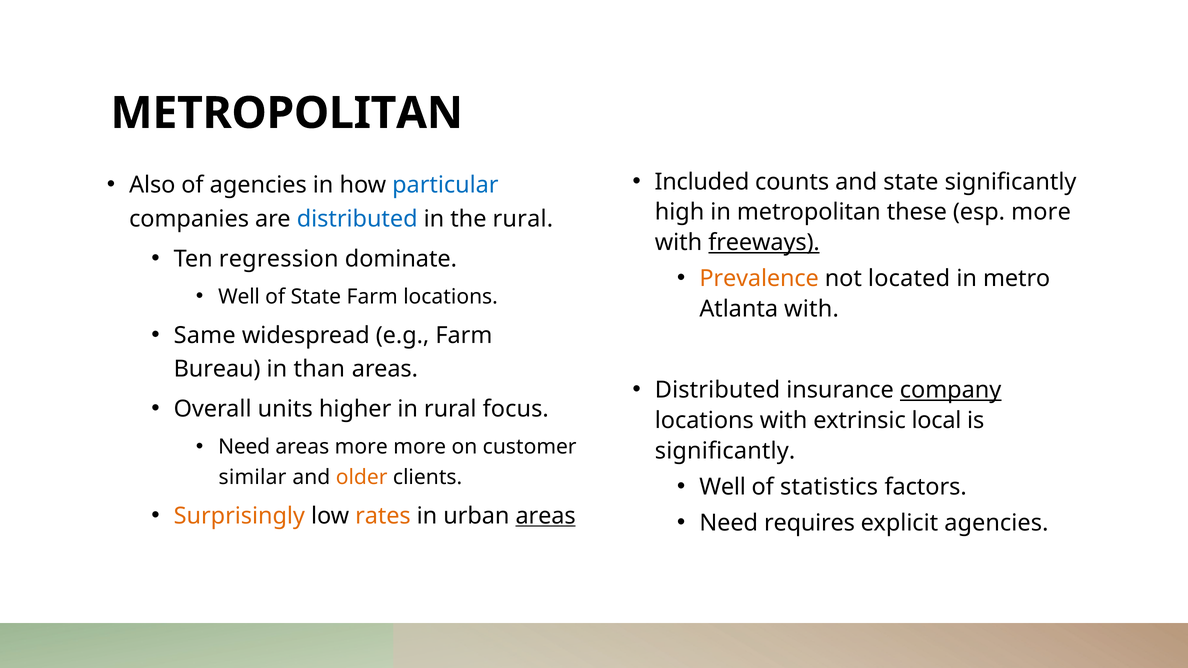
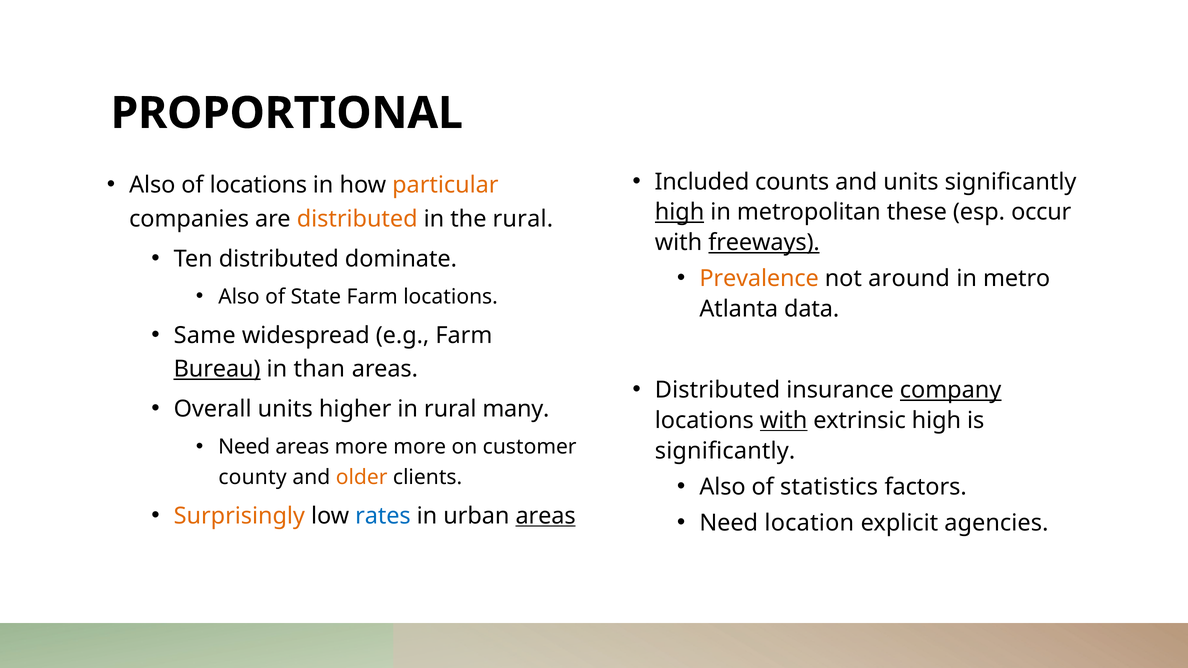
METROPOLITAN at (287, 113): METROPOLITAN -> PROPORTIONAL
and state: state -> units
of agencies: agencies -> locations
particular colour: blue -> orange
high at (680, 212) underline: none -> present
esp more: more -> occur
distributed at (357, 219) colour: blue -> orange
Ten regression: regression -> distributed
located: located -> around
Well at (239, 297): Well -> Also
Atlanta with: with -> data
Bureau underline: none -> present
focus: focus -> many
with at (784, 421) underline: none -> present
extrinsic local: local -> high
similar: similar -> county
Well at (723, 487): Well -> Also
rates colour: orange -> blue
requires: requires -> location
